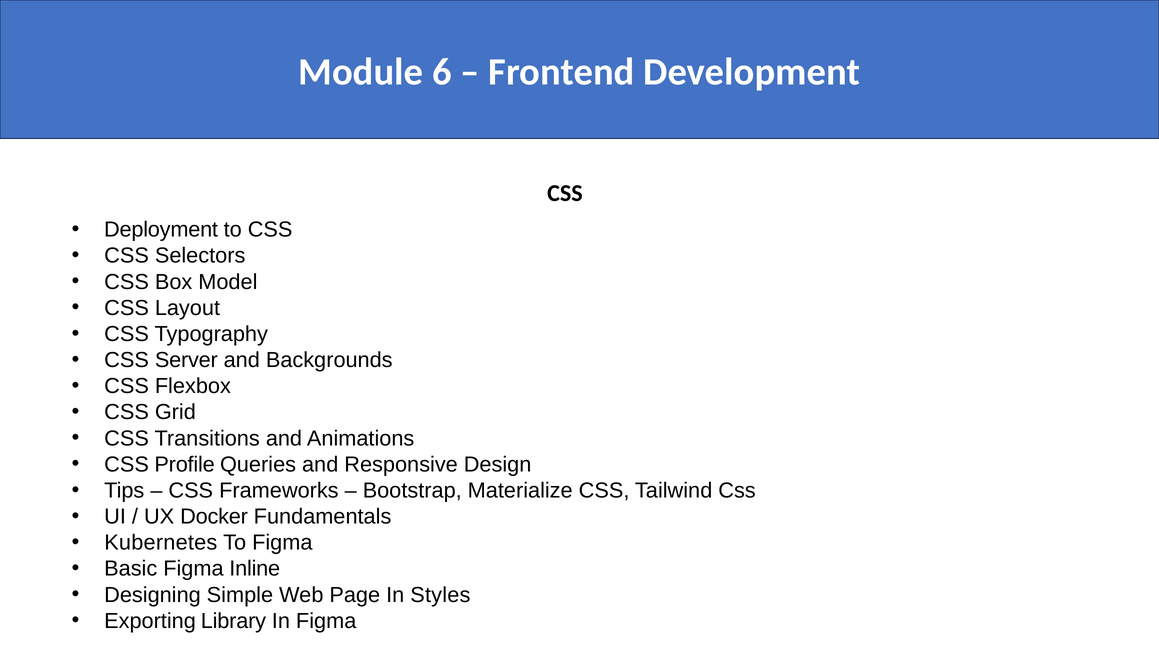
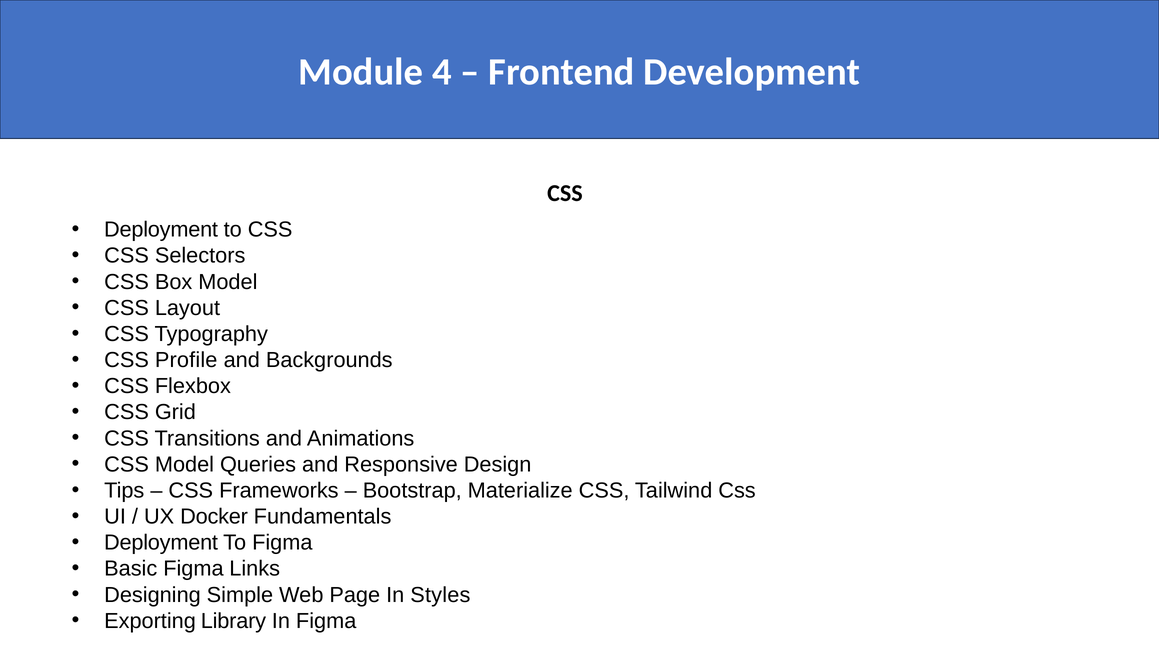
6: 6 -> 4
Server: Server -> Profile
CSS Profile: Profile -> Model
Kubernetes at (161, 543): Kubernetes -> Deployment
Inline: Inline -> Links
